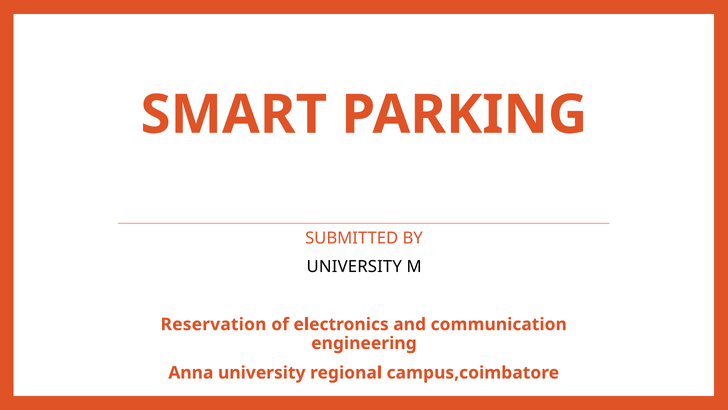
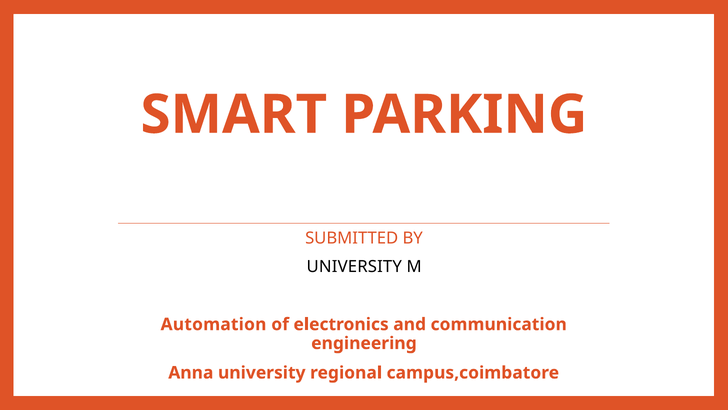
Reservation: Reservation -> Automation
